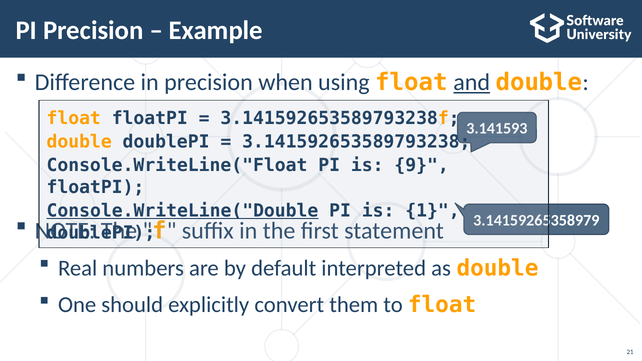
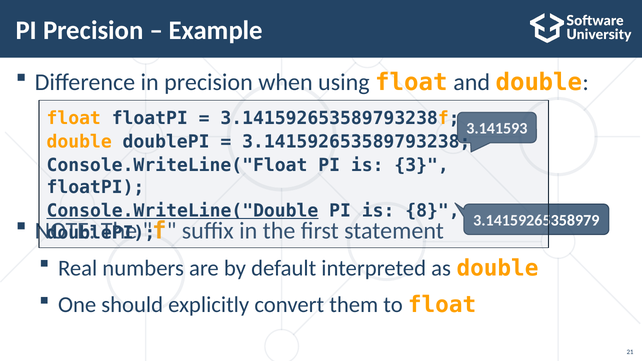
and underline: present -> none
9: 9 -> 3
1: 1 -> 8
